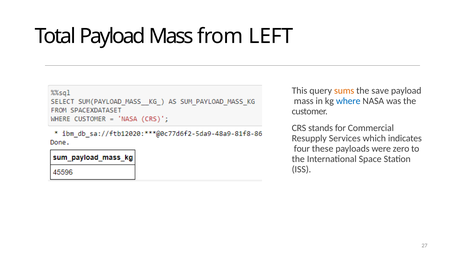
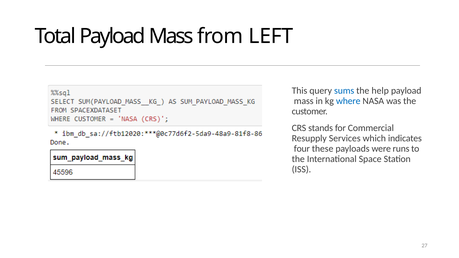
sums colour: orange -> blue
save: save -> help
zero: zero -> runs
